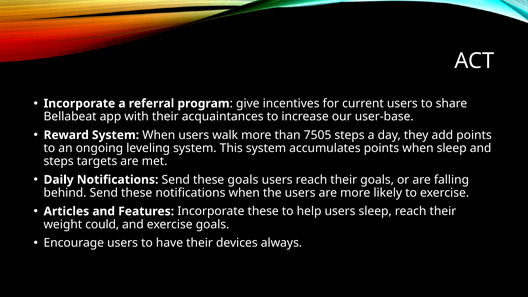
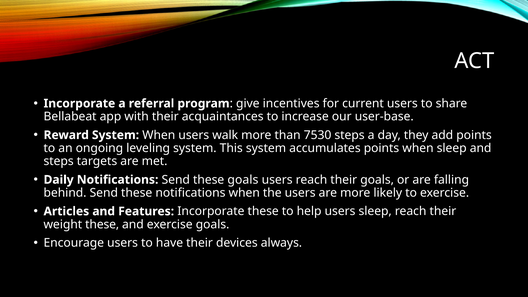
7505: 7505 -> 7530
weight could: could -> these
